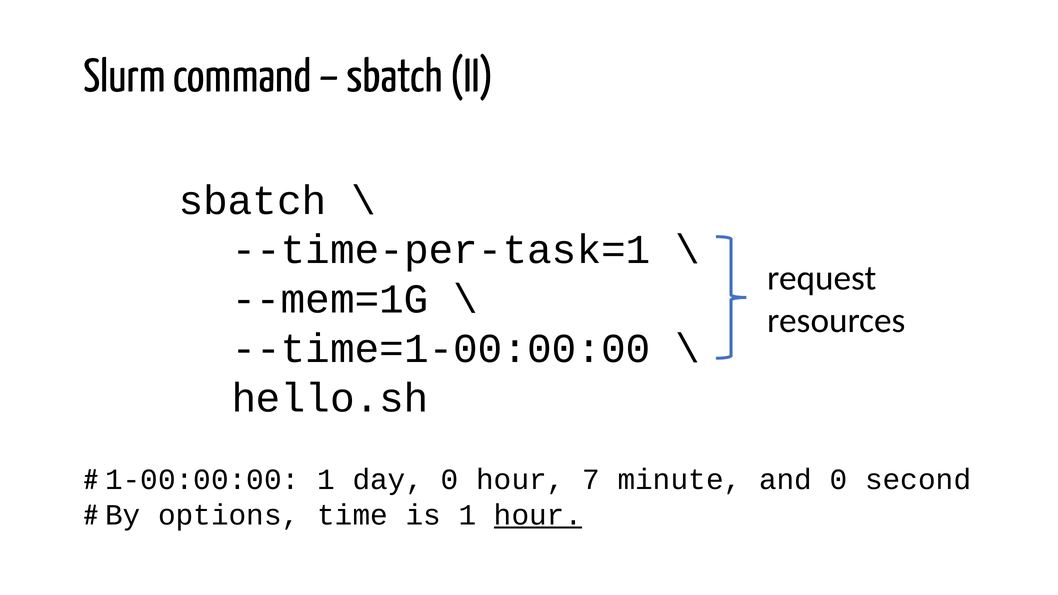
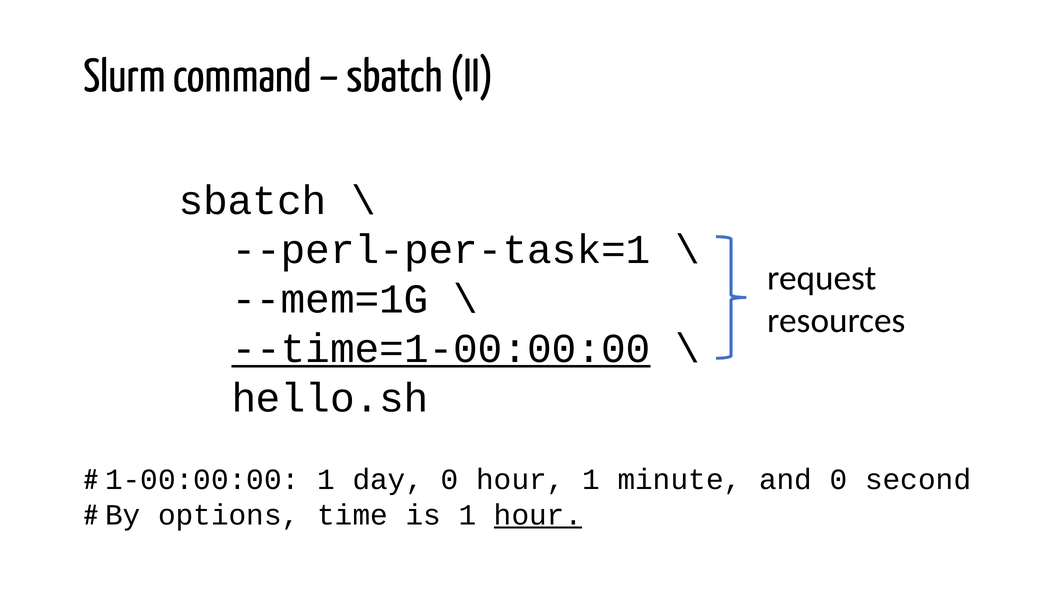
--time-per-task=1: --time-per-task=1 -> --perl-per-task=1
--time=1-00:00:00 underline: none -> present
hour 7: 7 -> 1
